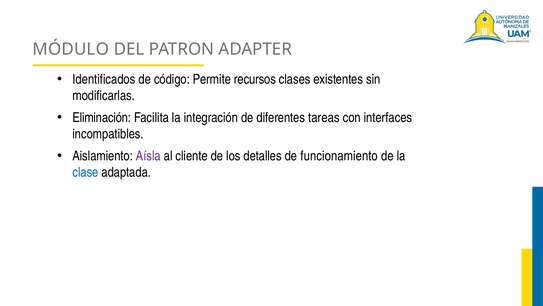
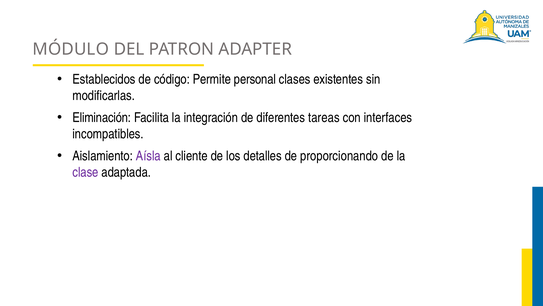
Identificados: Identificados -> Establecidos
recursos: recursos -> personal
funcionamiento: funcionamiento -> proporcionando
clase colour: blue -> purple
